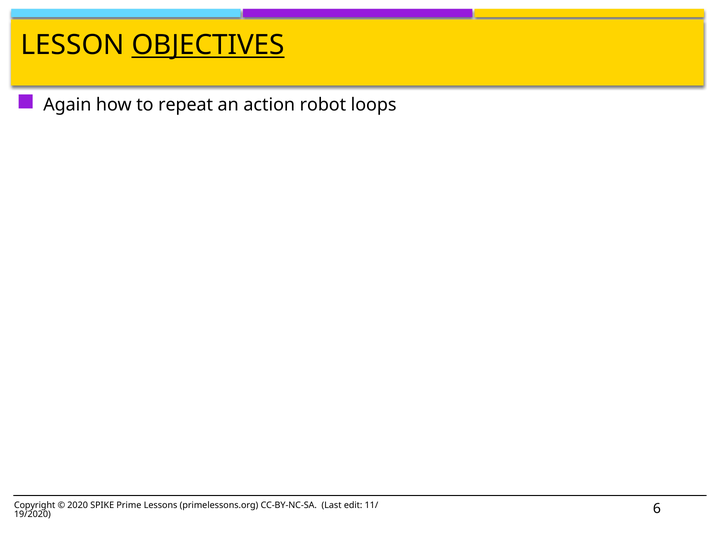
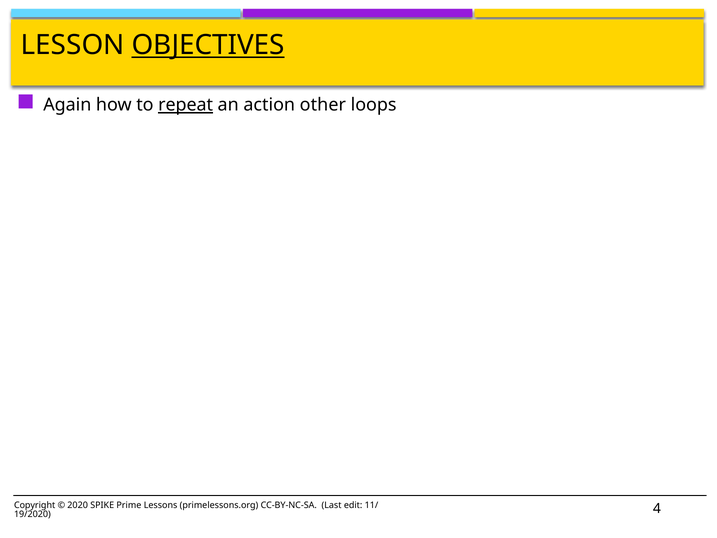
repeat underline: none -> present
robot: robot -> other
6: 6 -> 4
